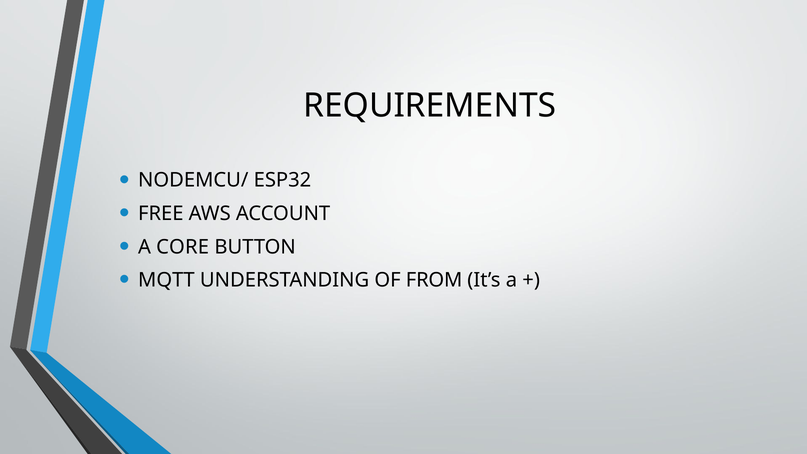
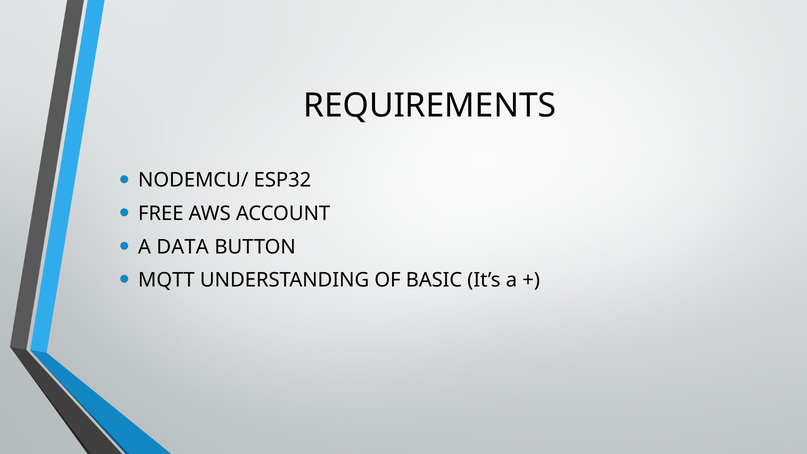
CORE: CORE -> DATA
FROM: FROM -> BASIC
